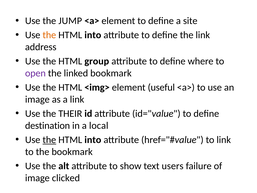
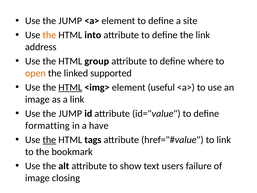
open colour: purple -> orange
linked bookmark: bookmark -> supported
HTML at (70, 87) underline: none -> present
THEIR at (70, 113): THEIR -> JUMP
destination: destination -> formatting
local: local -> have
into at (93, 140): into -> tags
clicked: clicked -> closing
